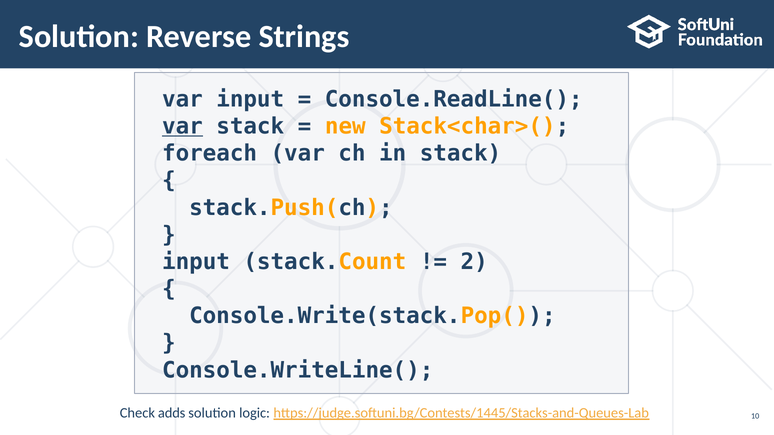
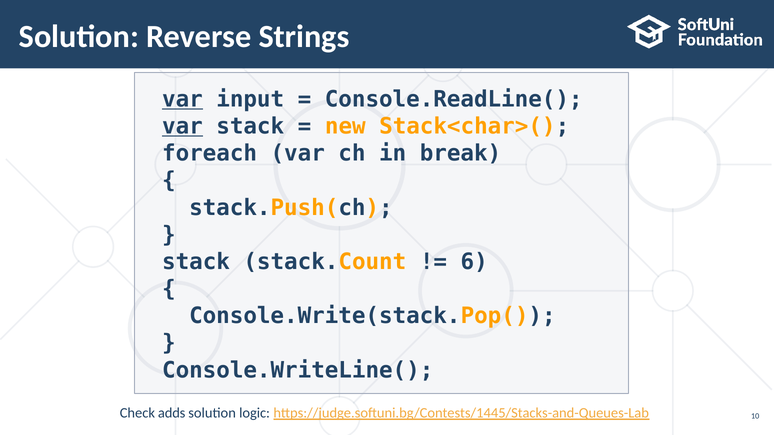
var at (182, 99) underline: none -> present
in stack: stack -> break
input at (196, 262): input -> stack
2: 2 -> 6
